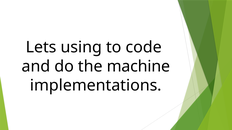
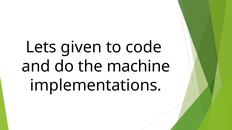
using: using -> given
